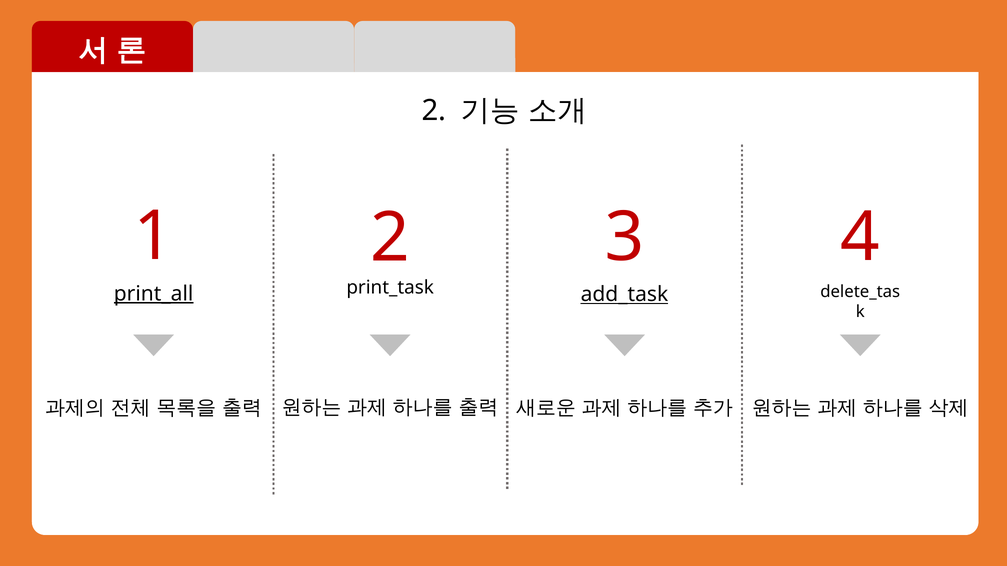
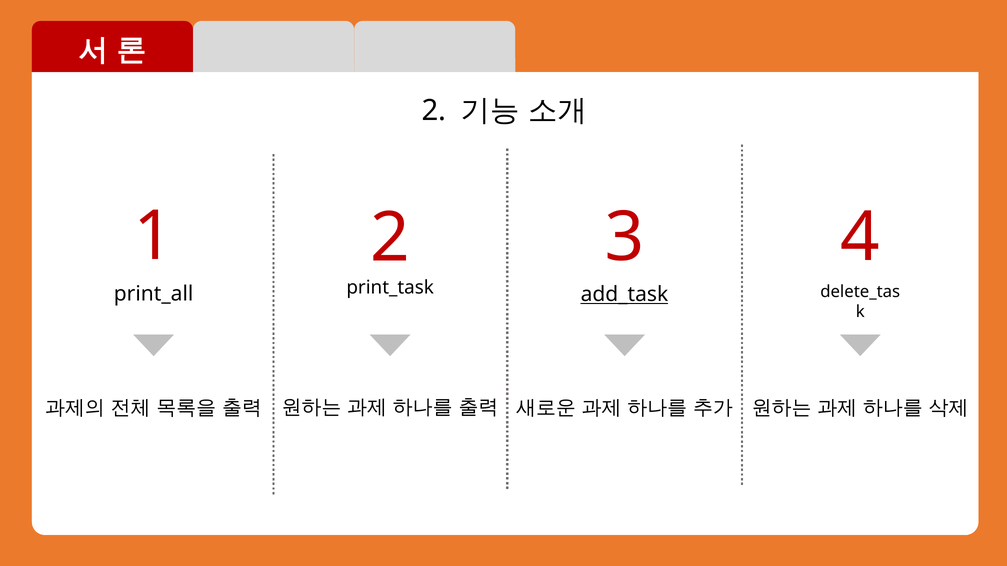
print_all underline: present -> none
